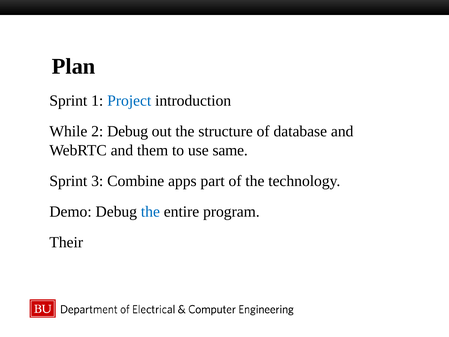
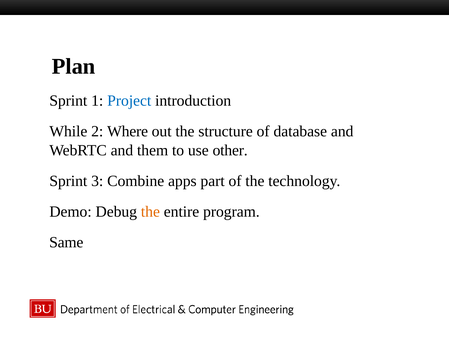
2 Debug: Debug -> Where
same: same -> other
the at (150, 211) colour: blue -> orange
Their: Their -> Same
